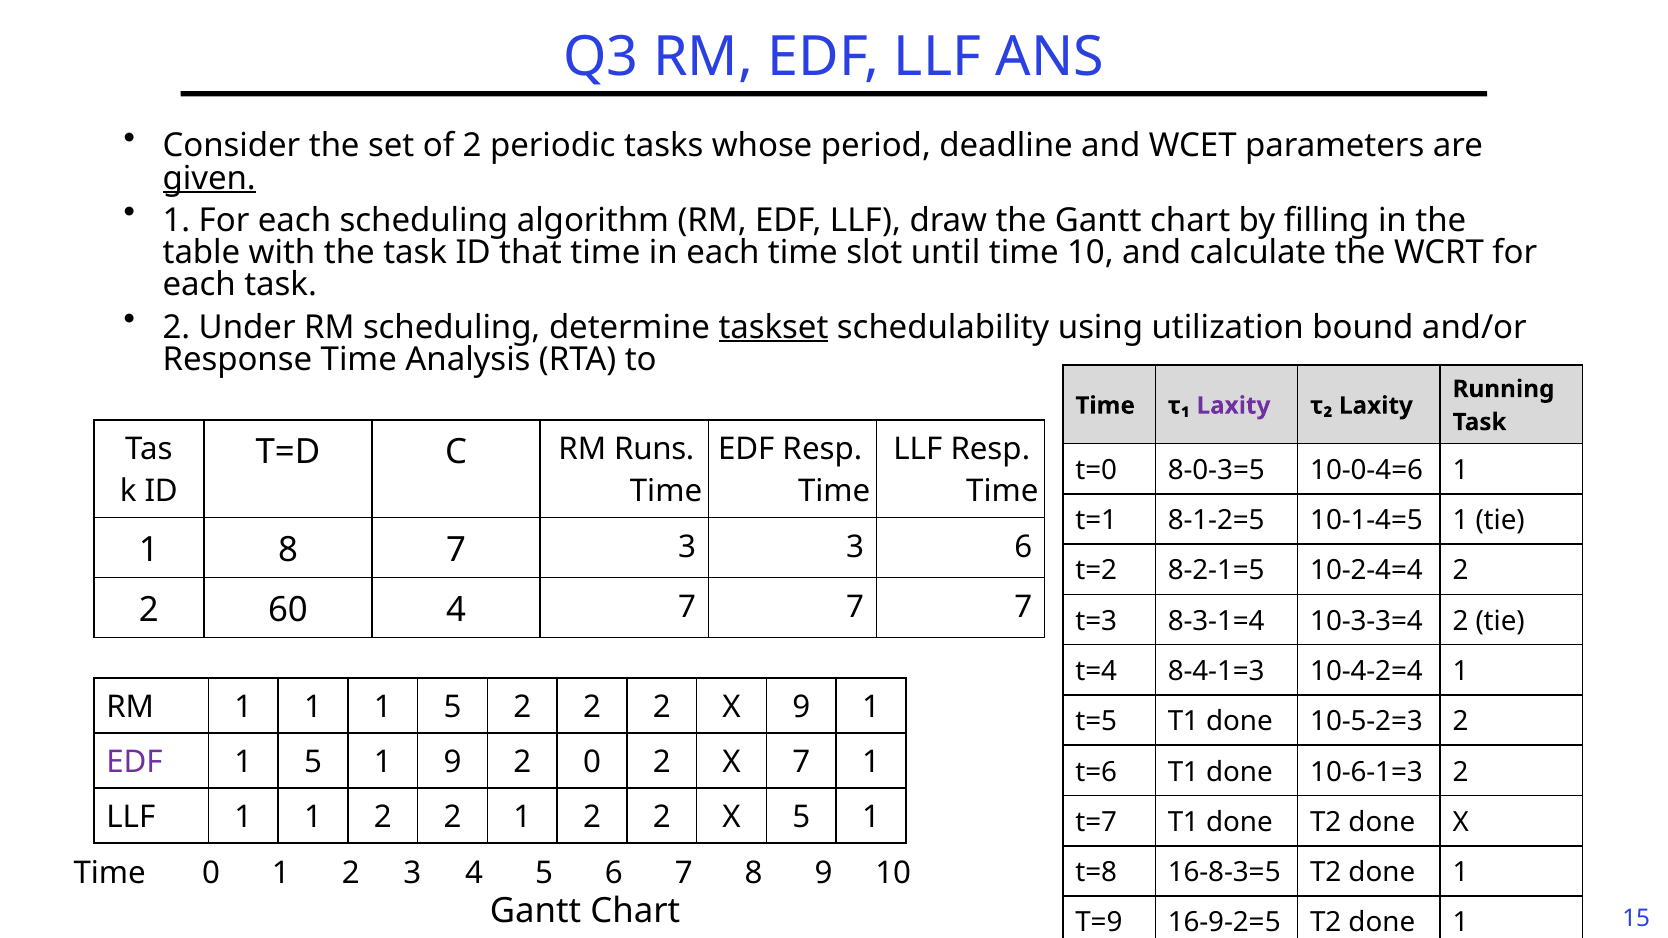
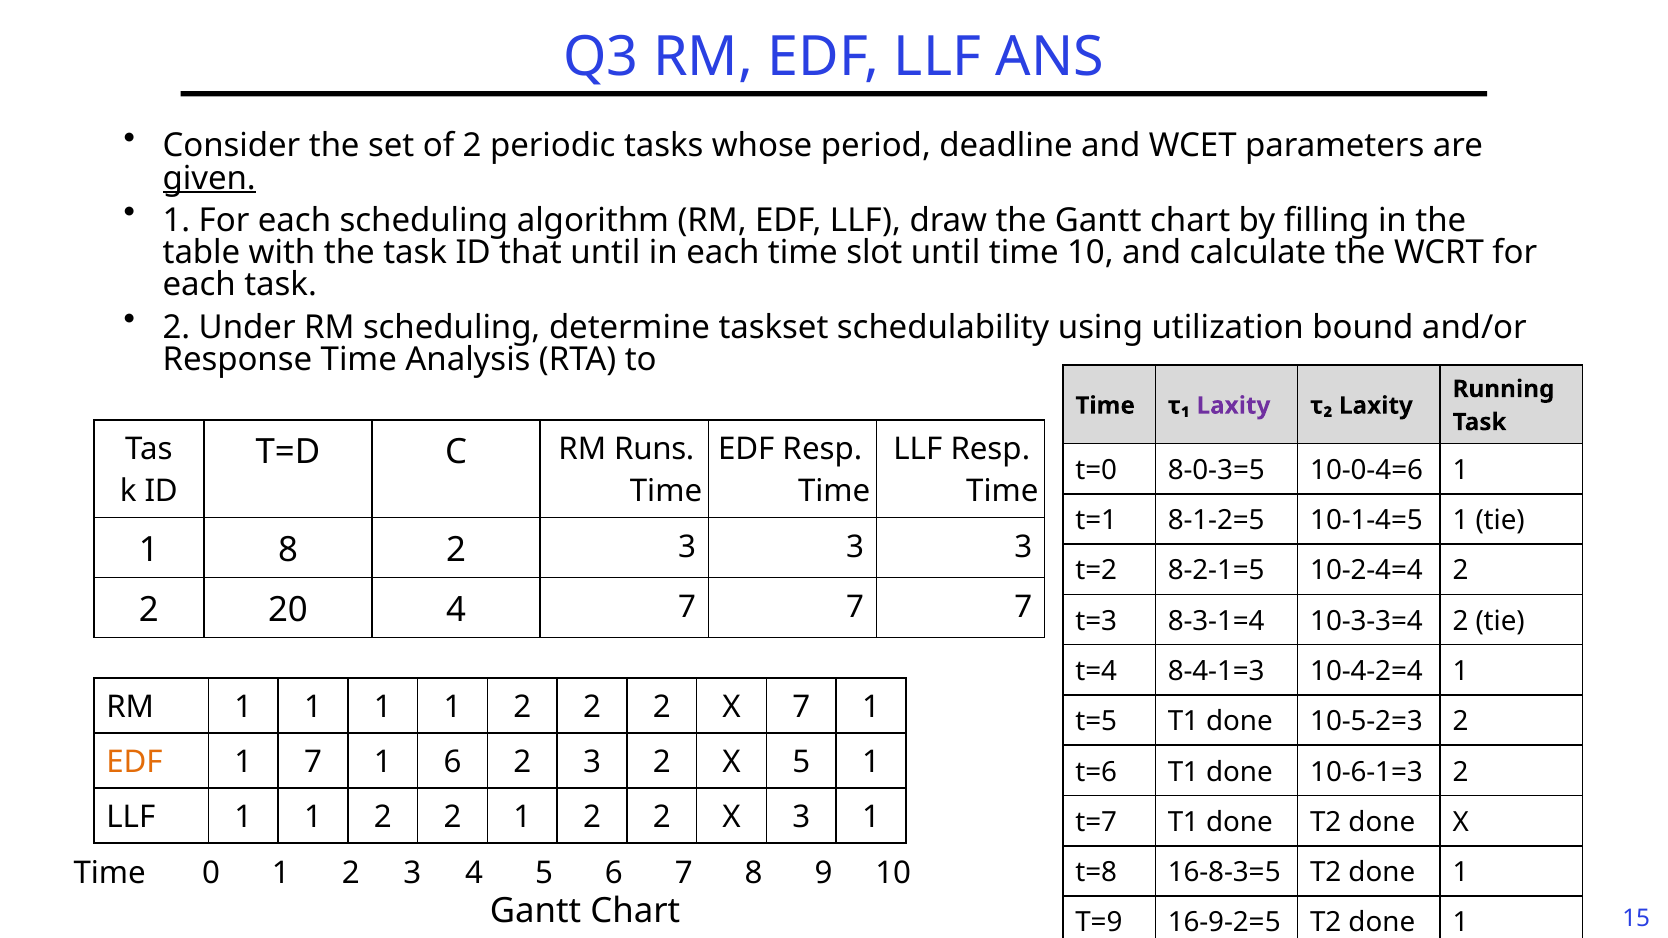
that time: time -> until
taskset underline: present -> none
8 7: 7 -> 2
3 3 6: 6 -> 3
60: 60 -> 20
1 1 1 5: 5 -> 1
X 9: 9 -> 7
EDF at (135, 762) colour: purple -> orange
5 at (313, 762): 5 -> 7
1 9: 9 -> 6
0 at (592, 762): 0 -> 3
X 7: 7 -> 5
X 5: 5 -> 3
